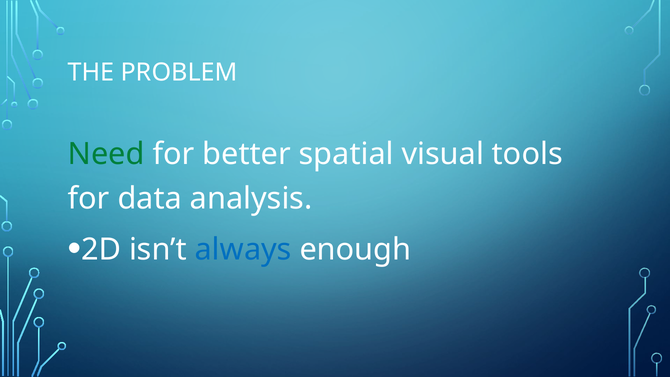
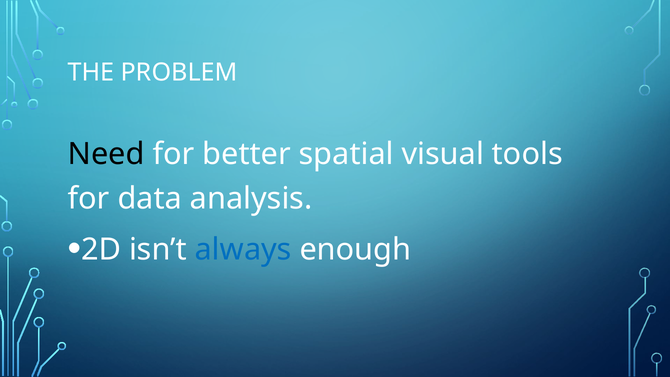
Need colour: green -> black
